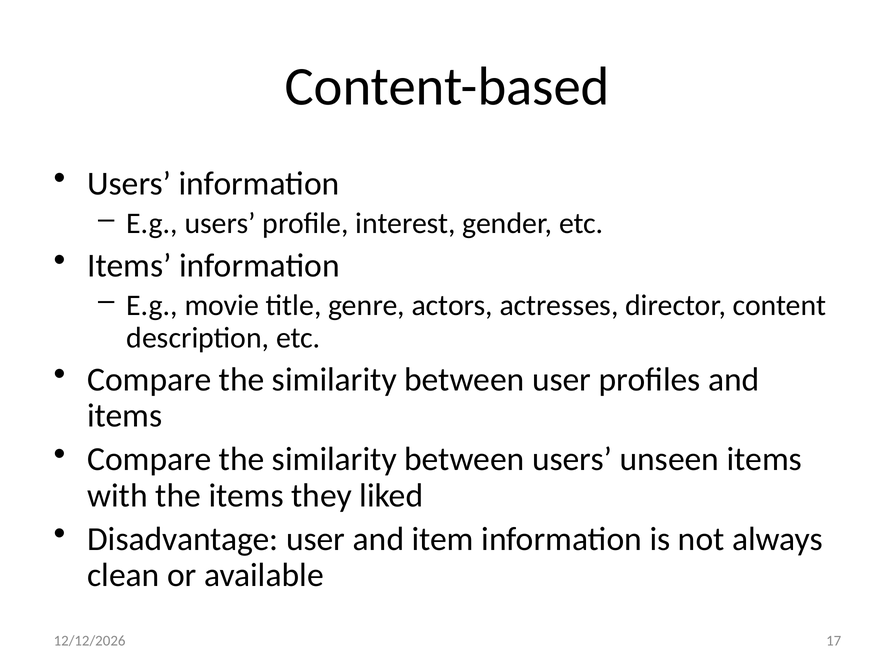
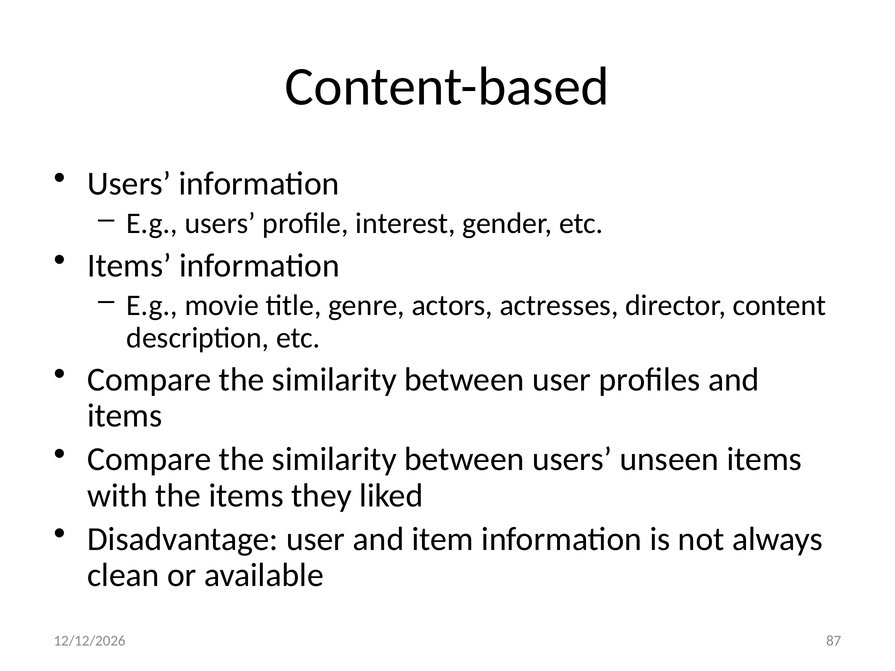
17: 17 -> 87
